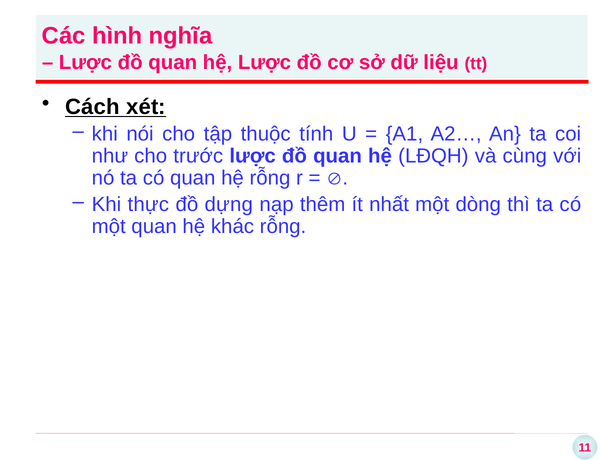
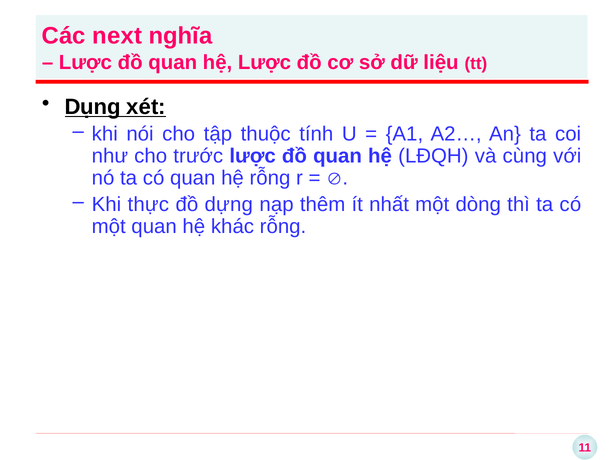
hình: hình -> next
Cách: Cách -> Dụng
